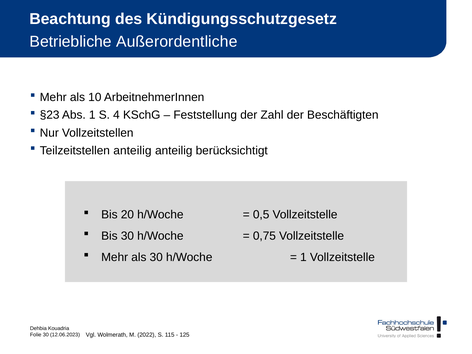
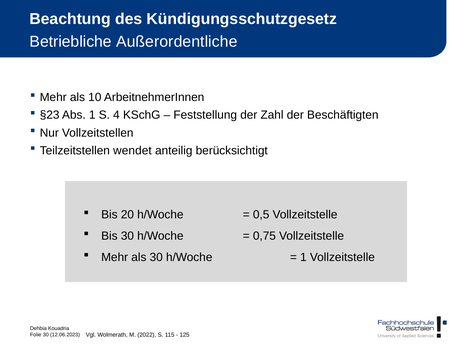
Teilzeitstellen anteilig: anteilig -> wendet
